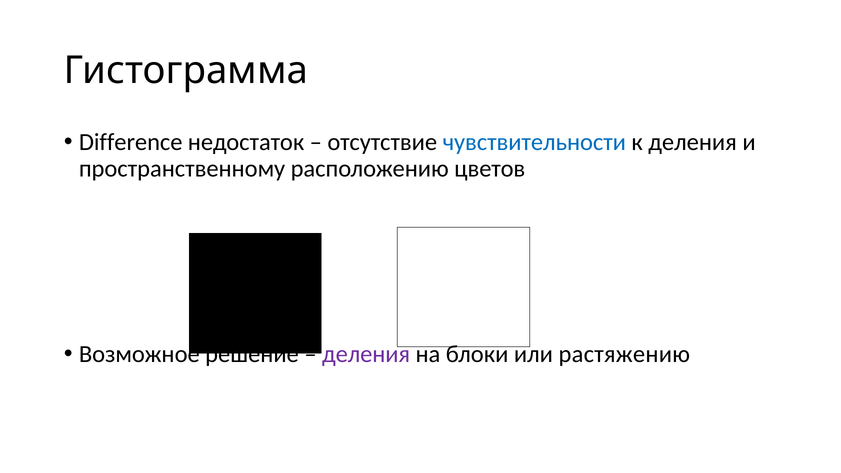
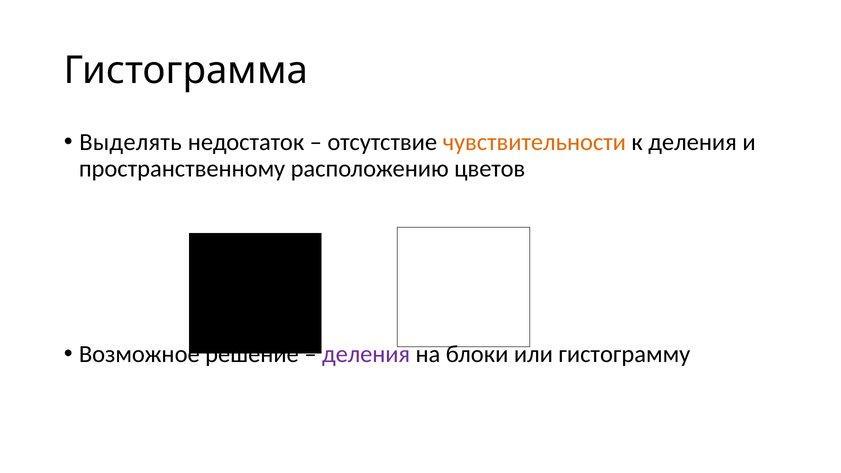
Difference: Difference -> Выделять
чувствительности colour: blue -> orange
растяжению: растяжению -> гистограмму
